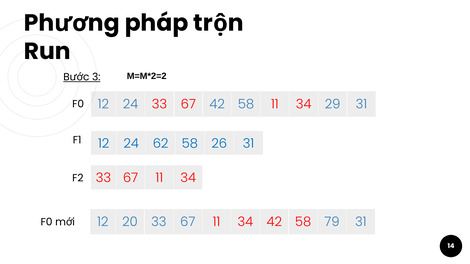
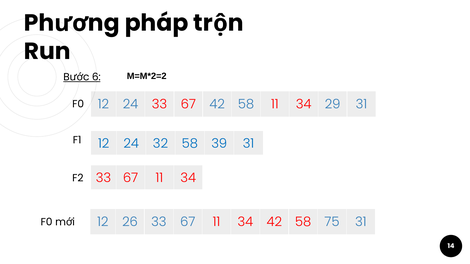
3: 3 -> 6
62: 62 -> 32
26: 26 -> 39
20: 20 -> 26
79: 79 -> 75
